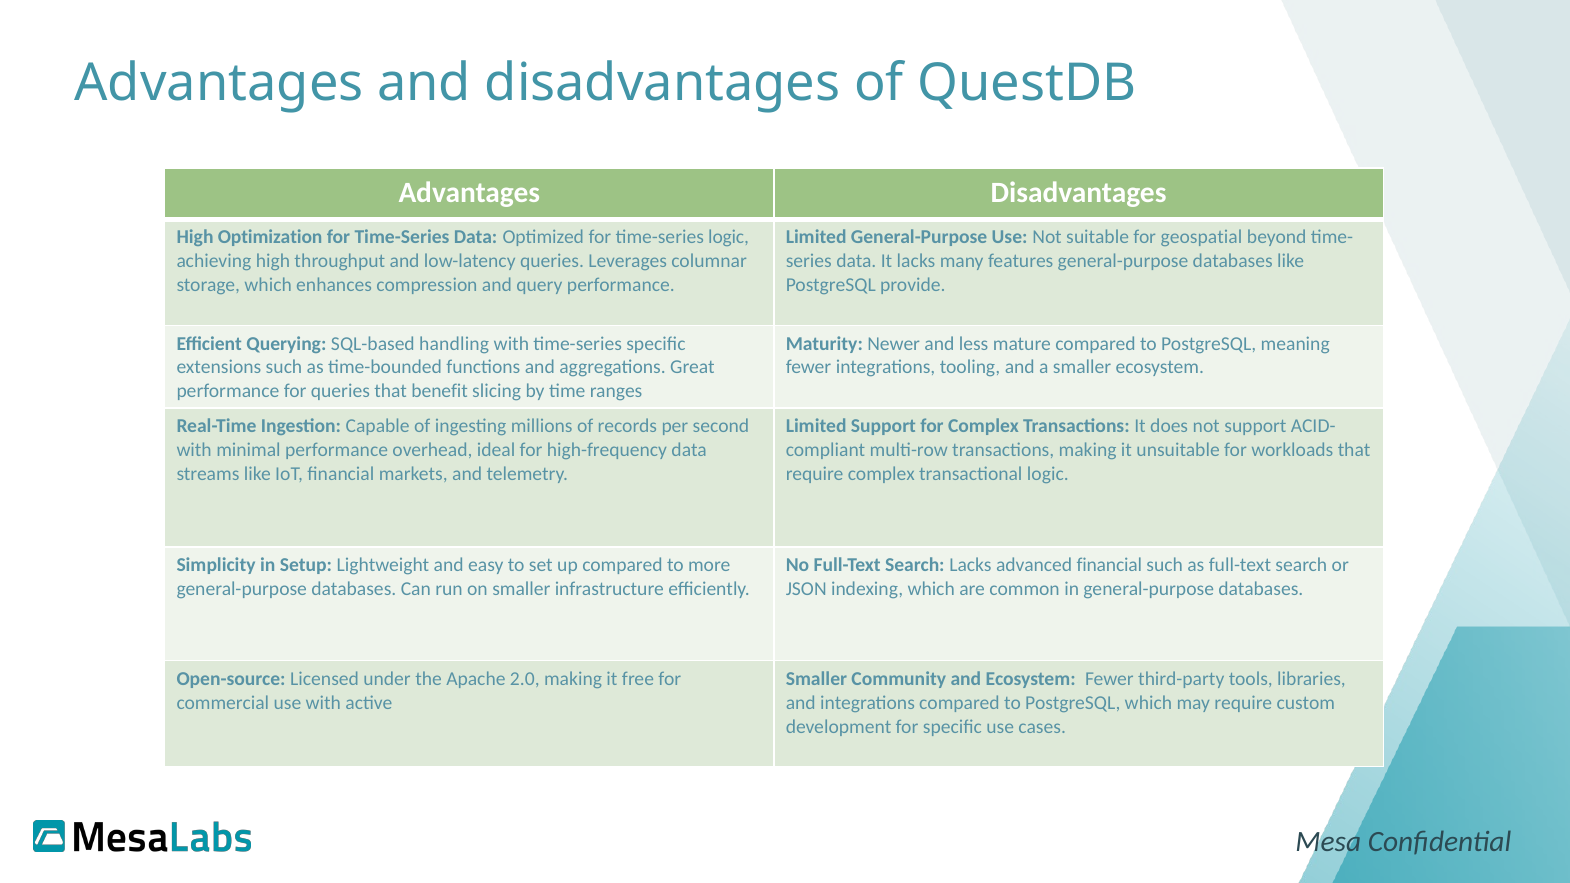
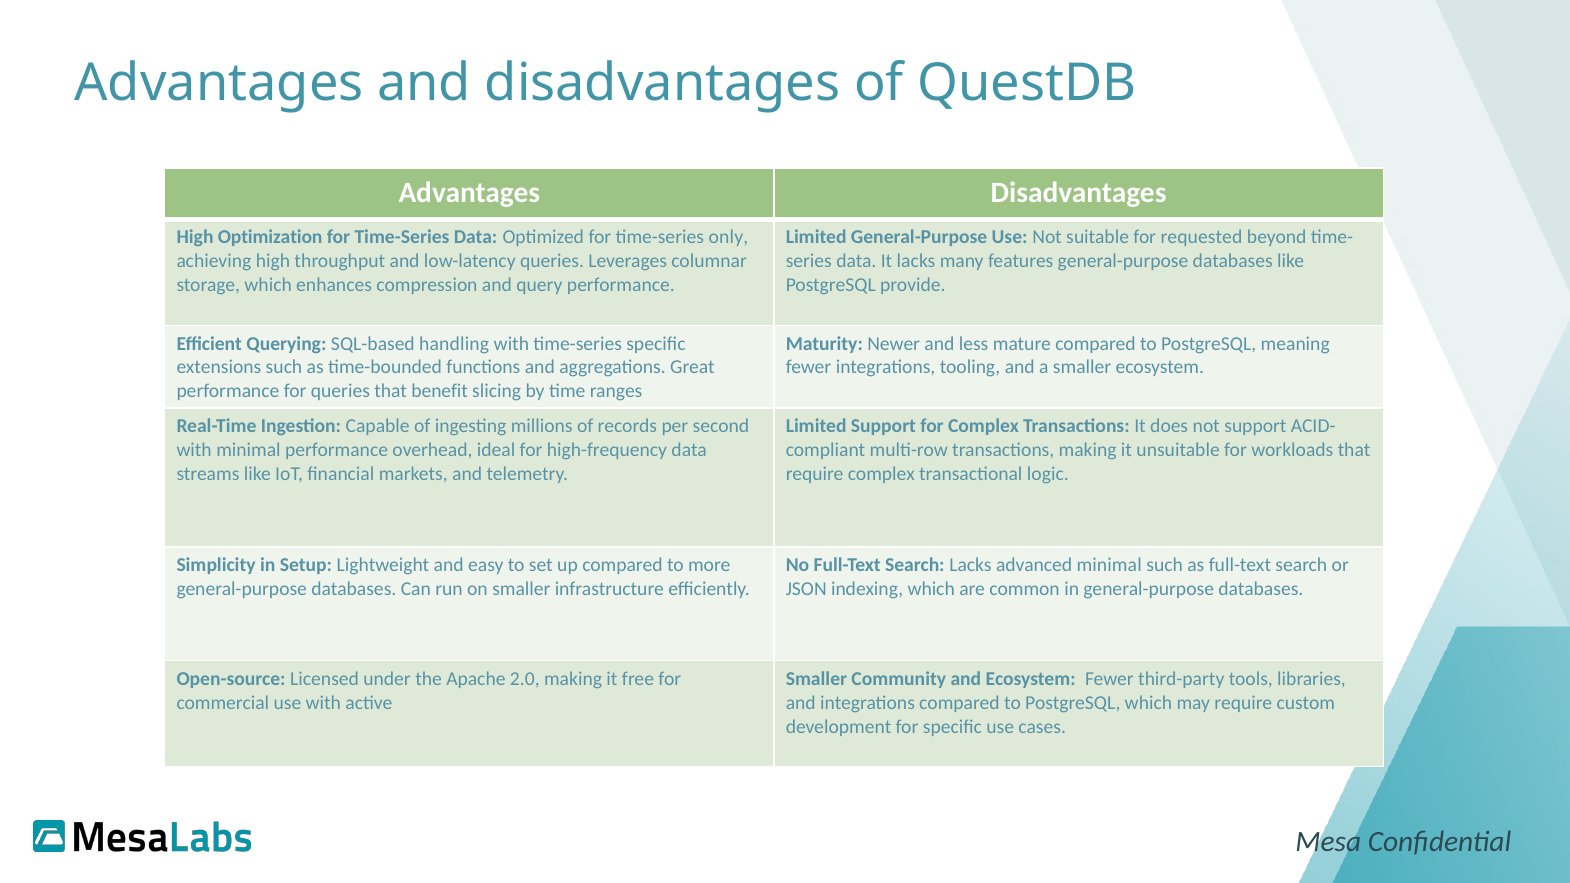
time-series logic: logic -> only
geospatial: geospatial -> requested
advanced financial: financial -> minimal
